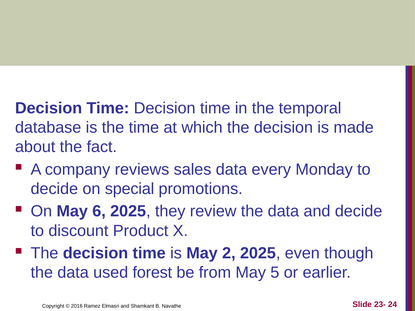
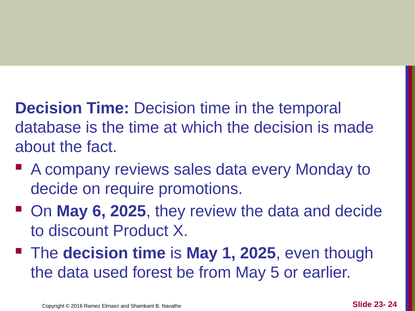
special: special -> require
2: 2 -> 1
